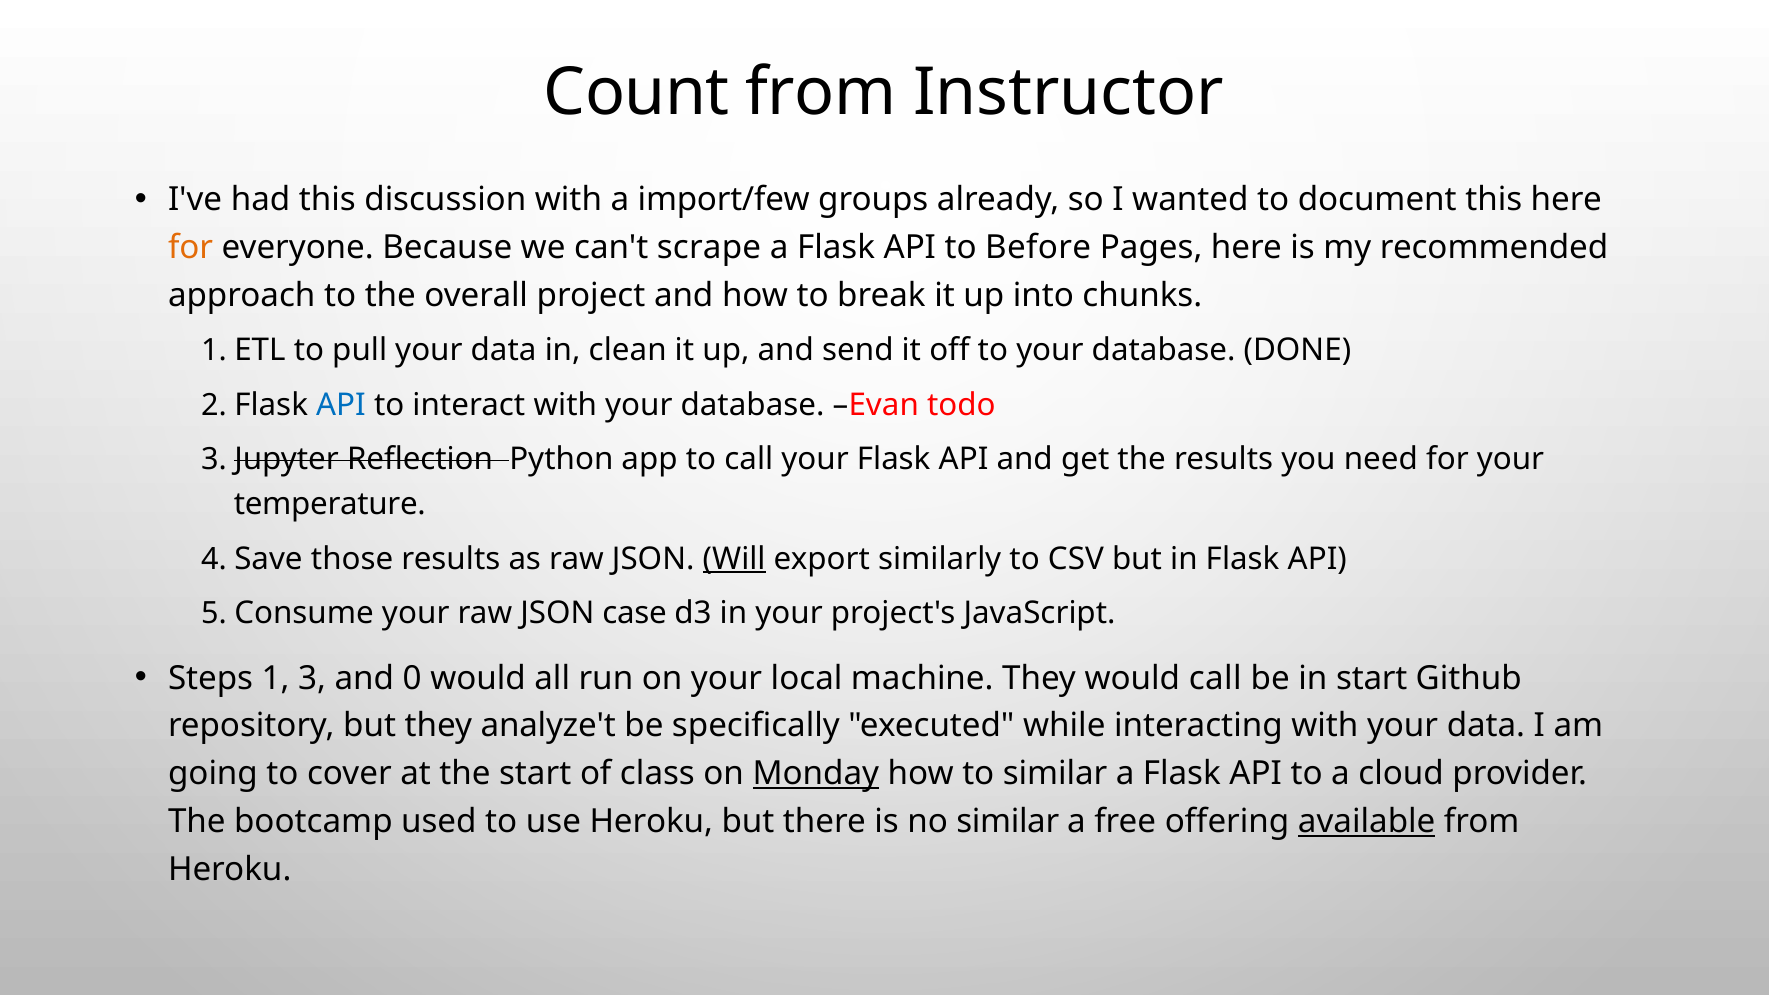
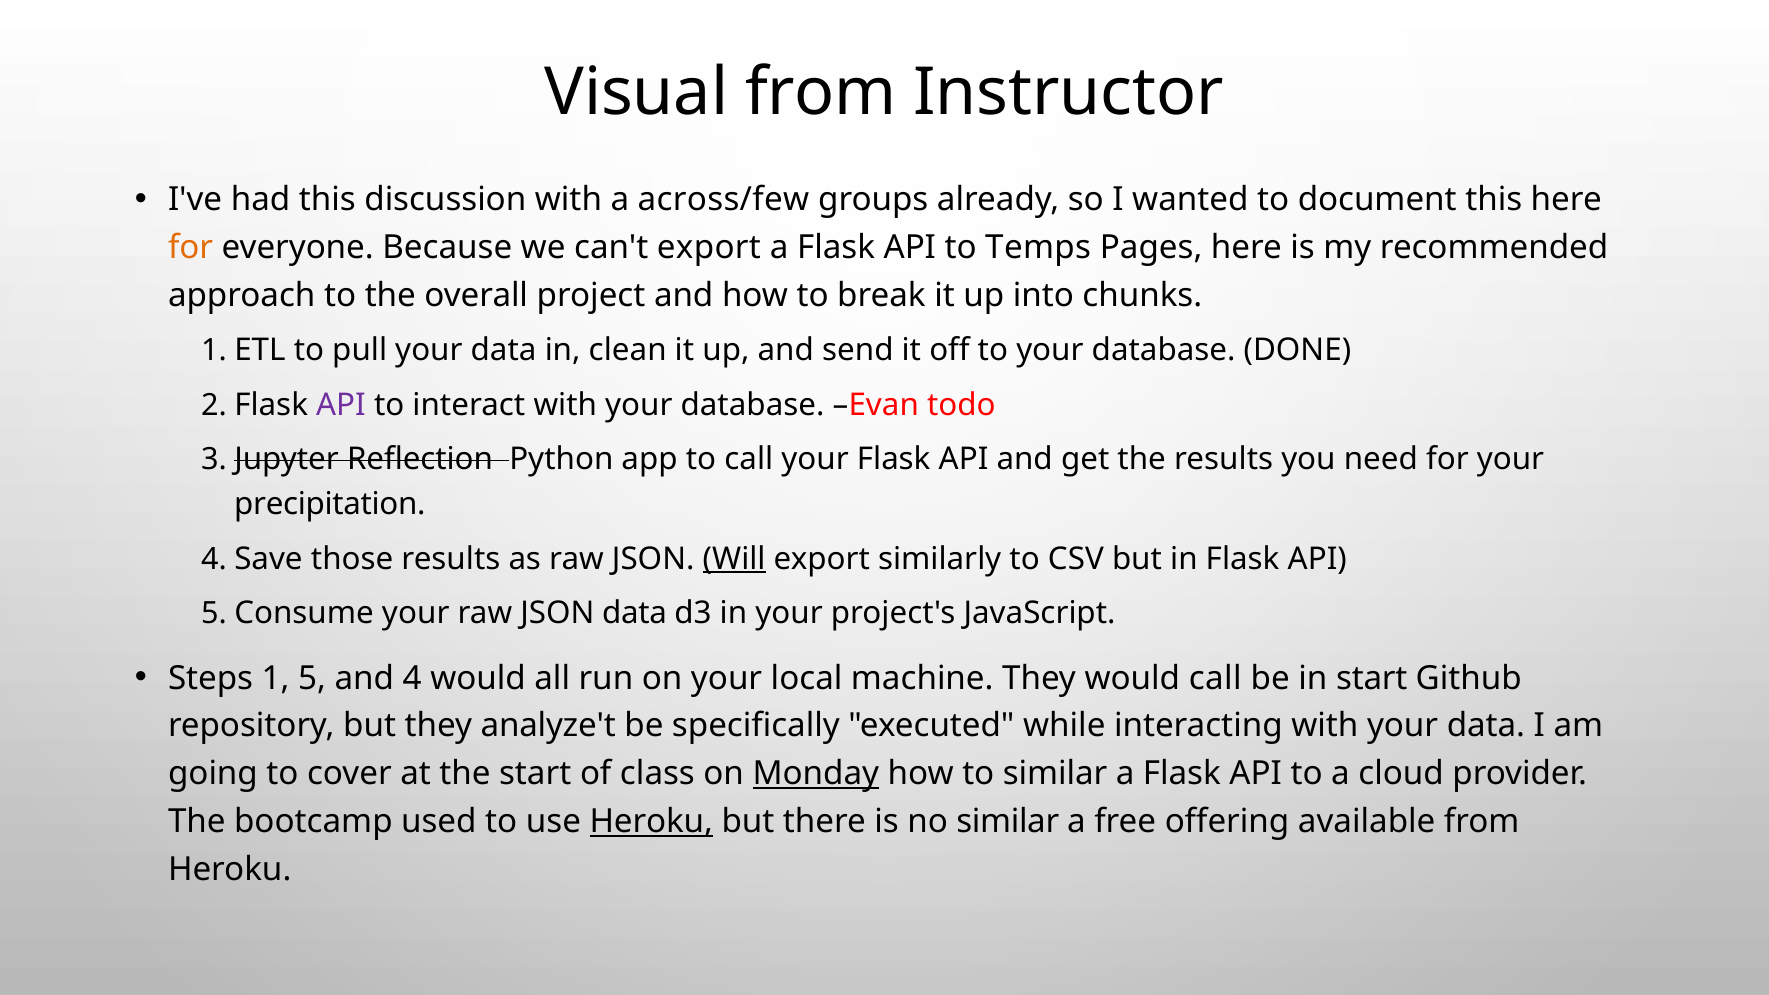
Count: Count -> Visual
import/few: import/few -> across/few
can't scrape: scrape -> export
Before: Before -> Temps
API at (341, 405) colour: blue -> purple
temperature: temperature -> precipitation
JSON case: case -> data
3: 3 -> 5
0: 0 -> 4
Heroku at (651, 821) underline: none -> present
available underline: present -> none
